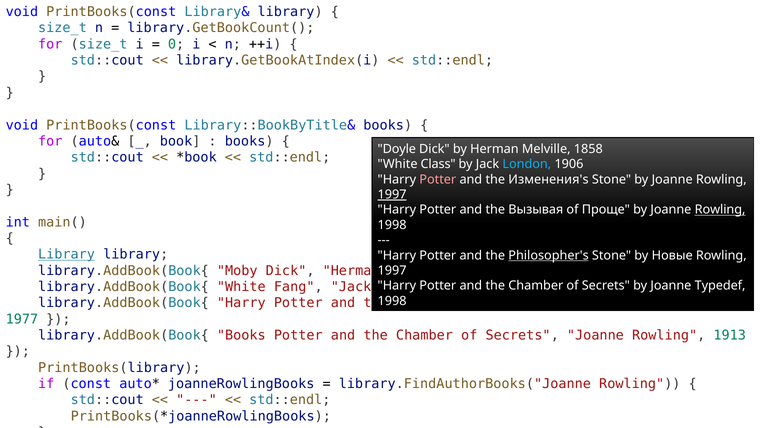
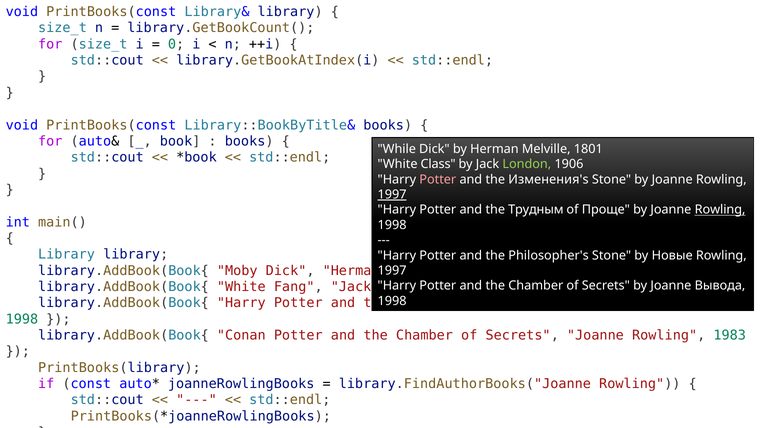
Doyle: Doyle -> While
1858: 1858 -> 1801
London at (527, 164) colour: light blue -> light green
Вызывая: Вызывая -> Трудным
Library at (67, 255) underline: present -> none
Philosopher's at (549, 256) underline: present -> none
Typedef: Typedef -> Вывода
1977 at (22, 320): 1977 -> 1998
library.AddBook(Book{ Books: Books -> Conan
1913: 1913 -> 1983
